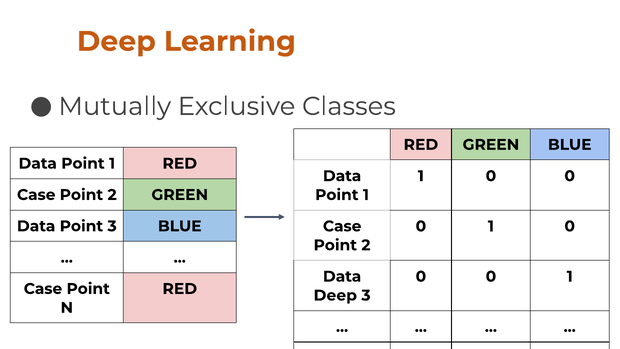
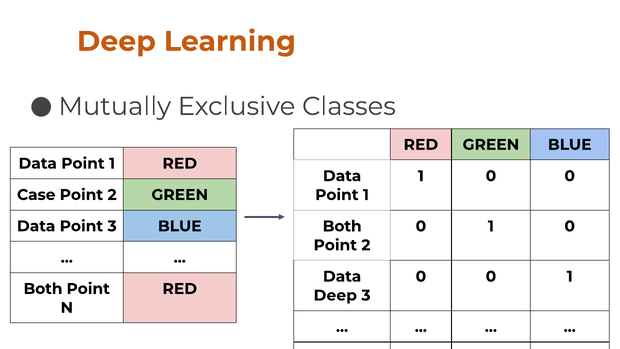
Case at (342, 226): Case -> Both
Case at (43, 289): Case -> Both
